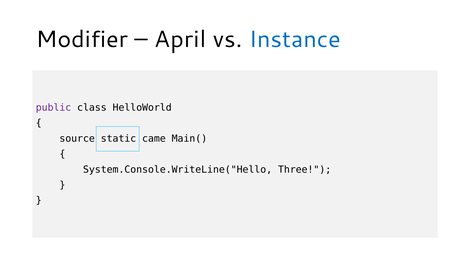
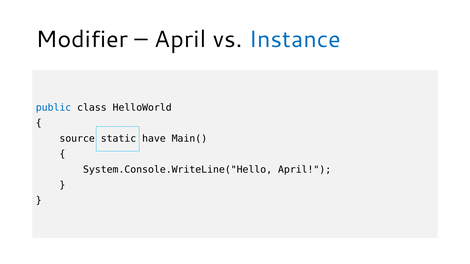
public colour: purple -> blue
came: came -> have
System.Console.WriteLine("Hello Three: Three -> April
